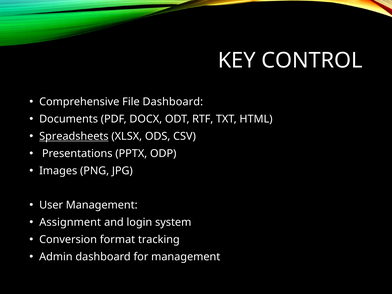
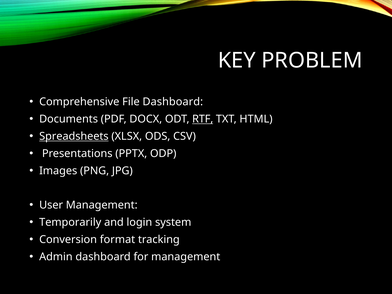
CONTROL: CONTROL -> PROBLEM
RTF underline: none -> present
Assignment: Assignment -> Temporarily
